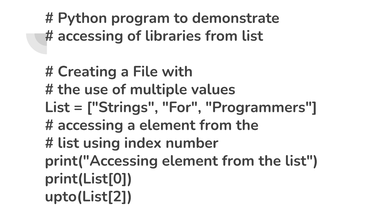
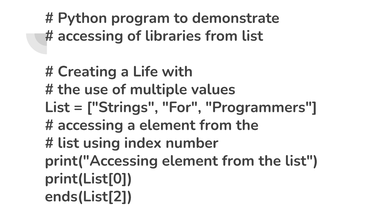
File: File -> Life
upto(List[2: upto(List[2 -> ends(List[2
